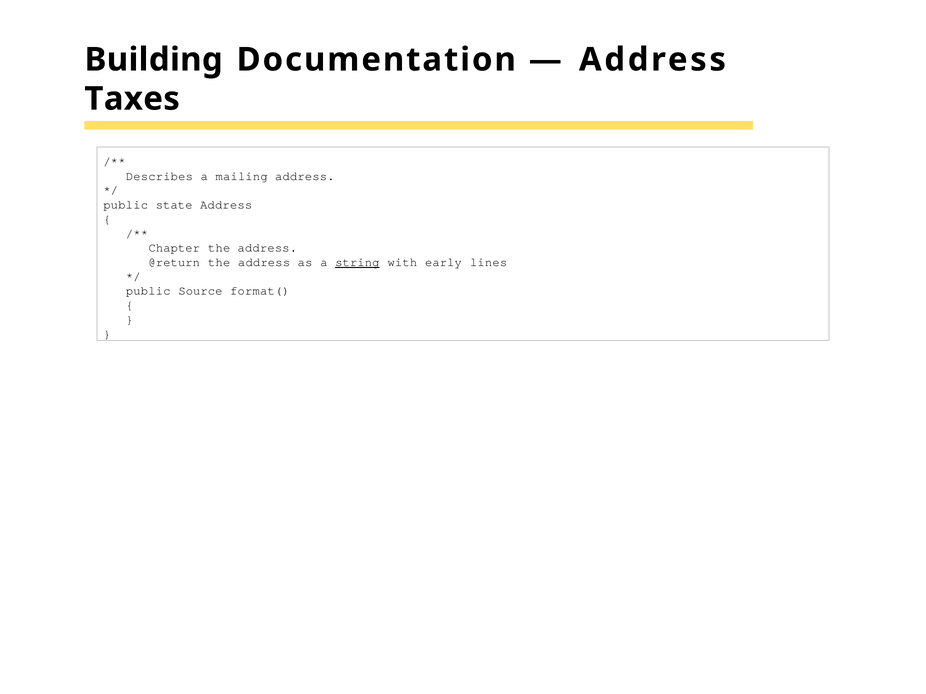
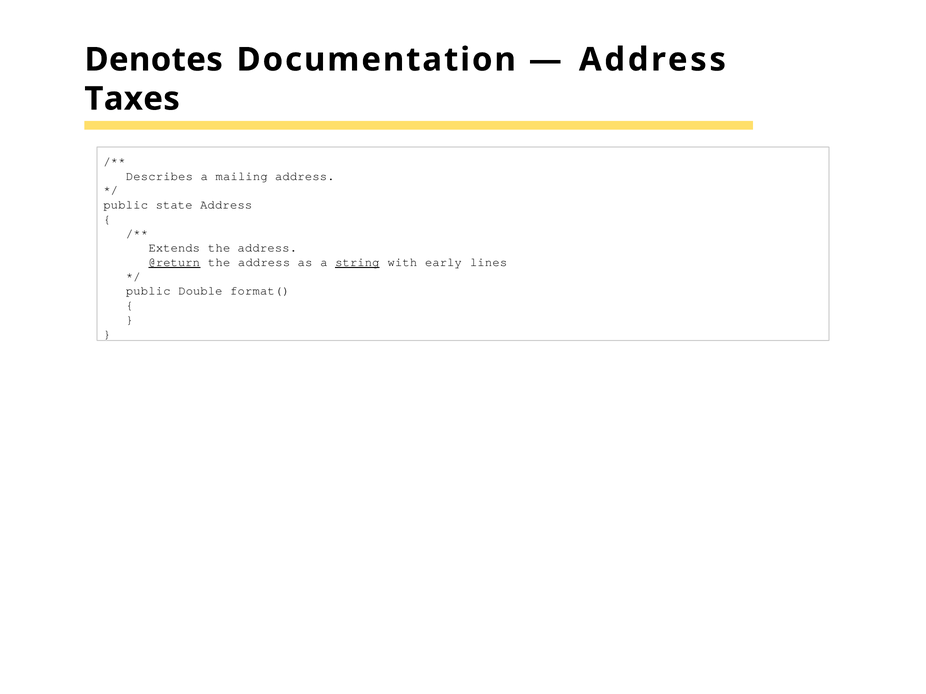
Building: Building -> Denotes
Chapter: Chapter -> Extends
@return underline: none -> present
Source: Source -> Double
